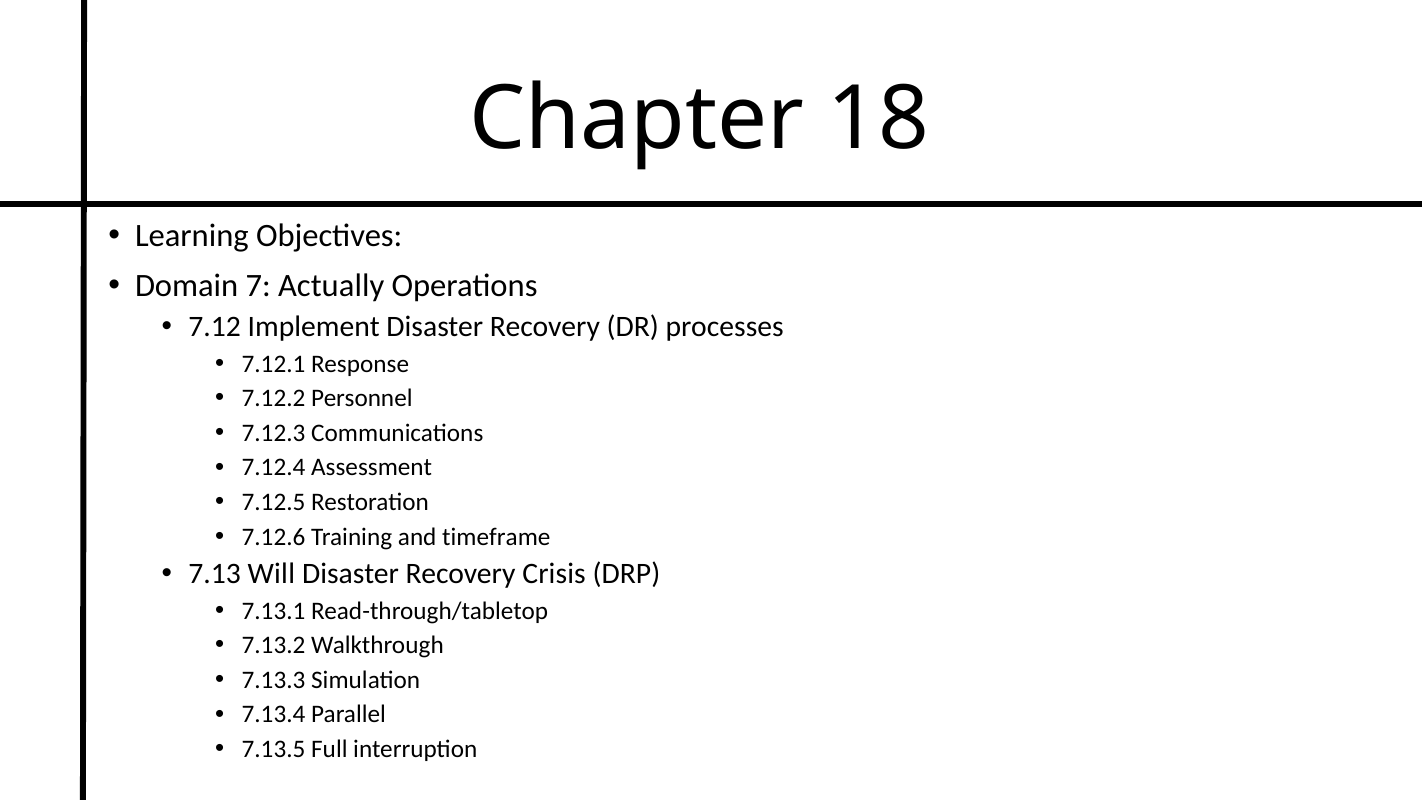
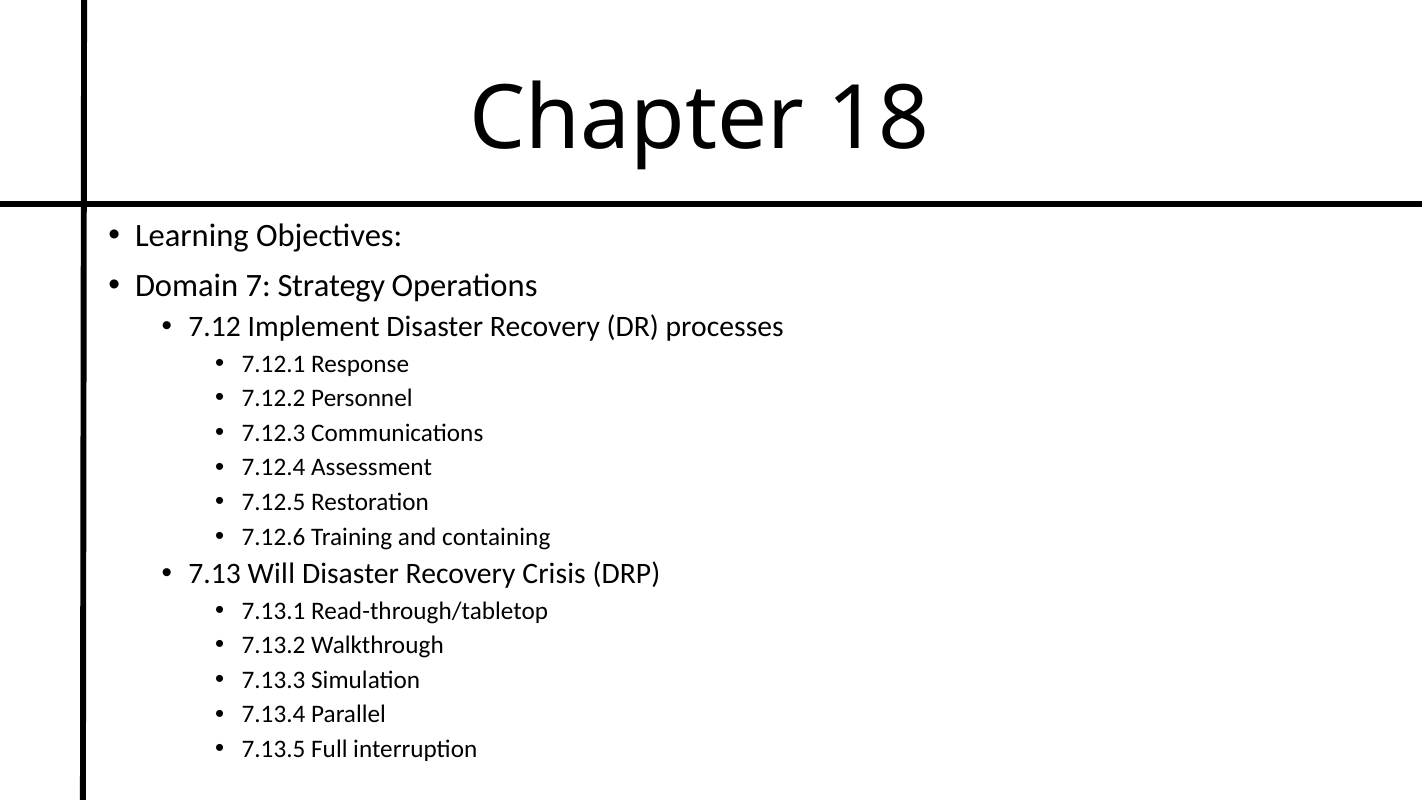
Actually: Actually -> Strategy
timeframe: timeframe -> containing
